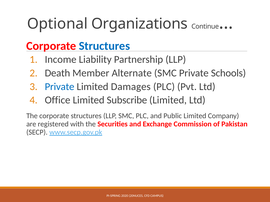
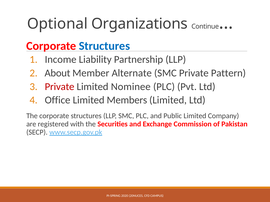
Death: Death -> About
Schools: Schools -> Pattern
Private at (60, 87) colour: blue -> red
Damages: Damages -> Nominee
Subscribe: Subscribe -> Members
